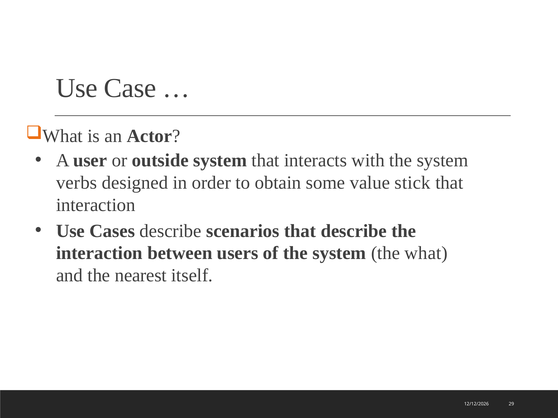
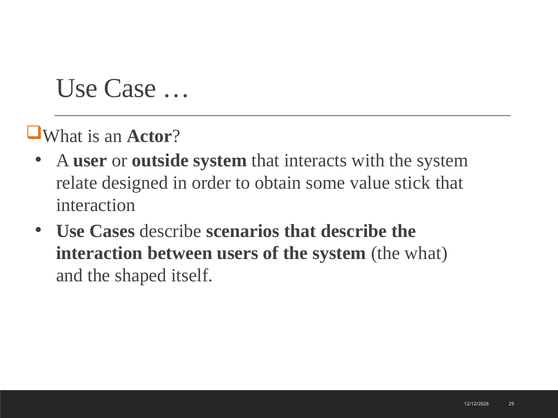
verbs: verbs -> relate
nearest: nearest -> shaped
